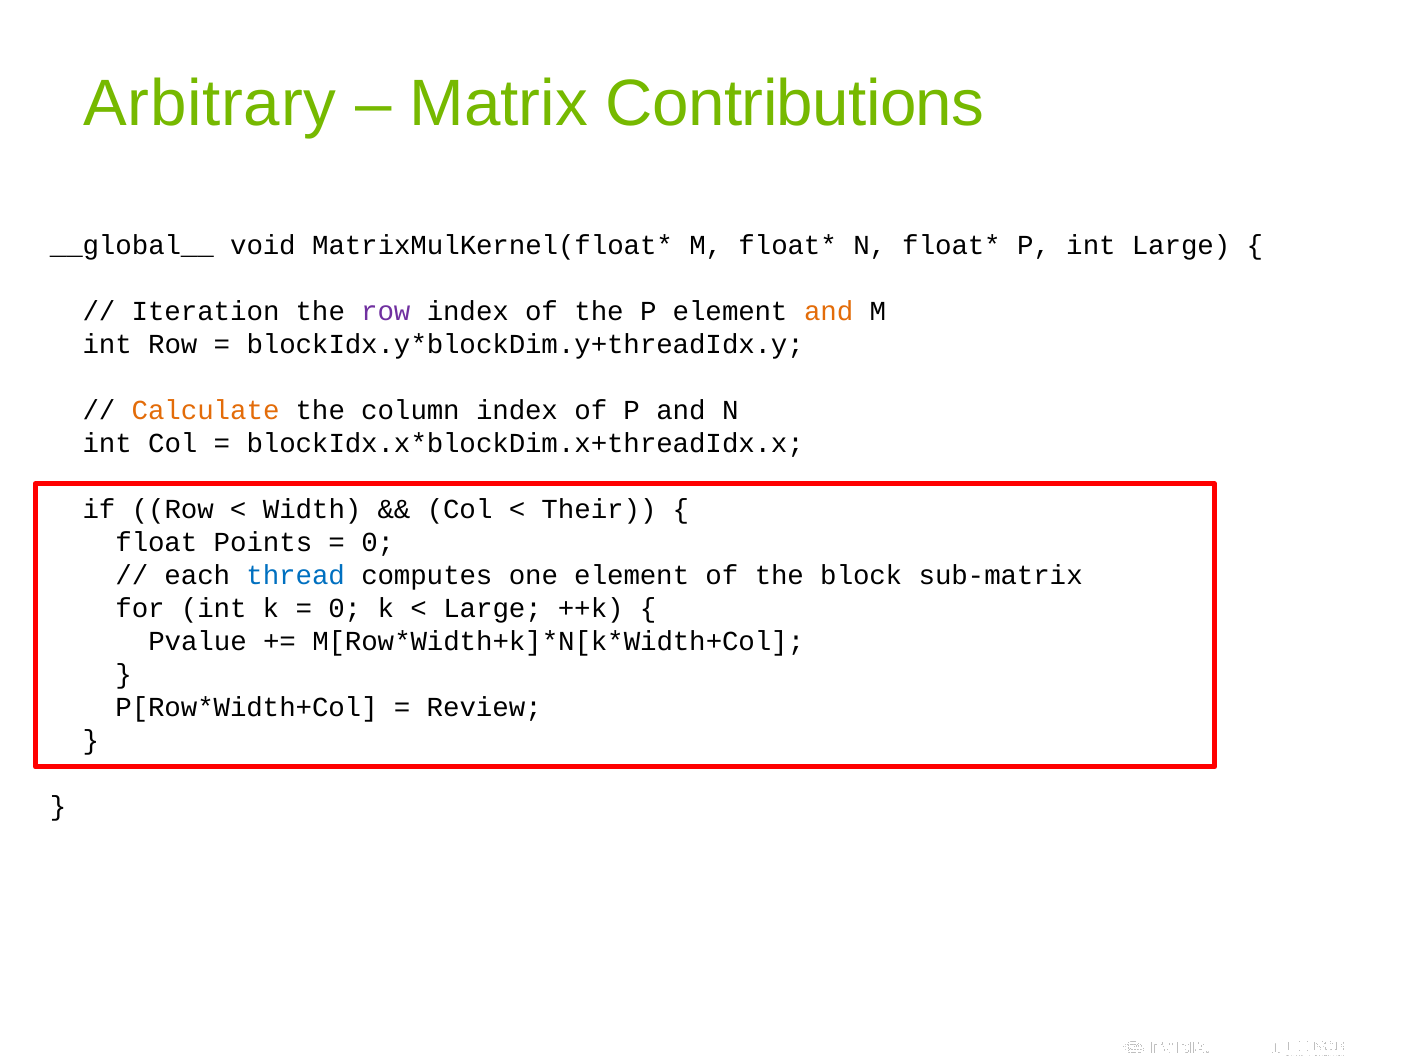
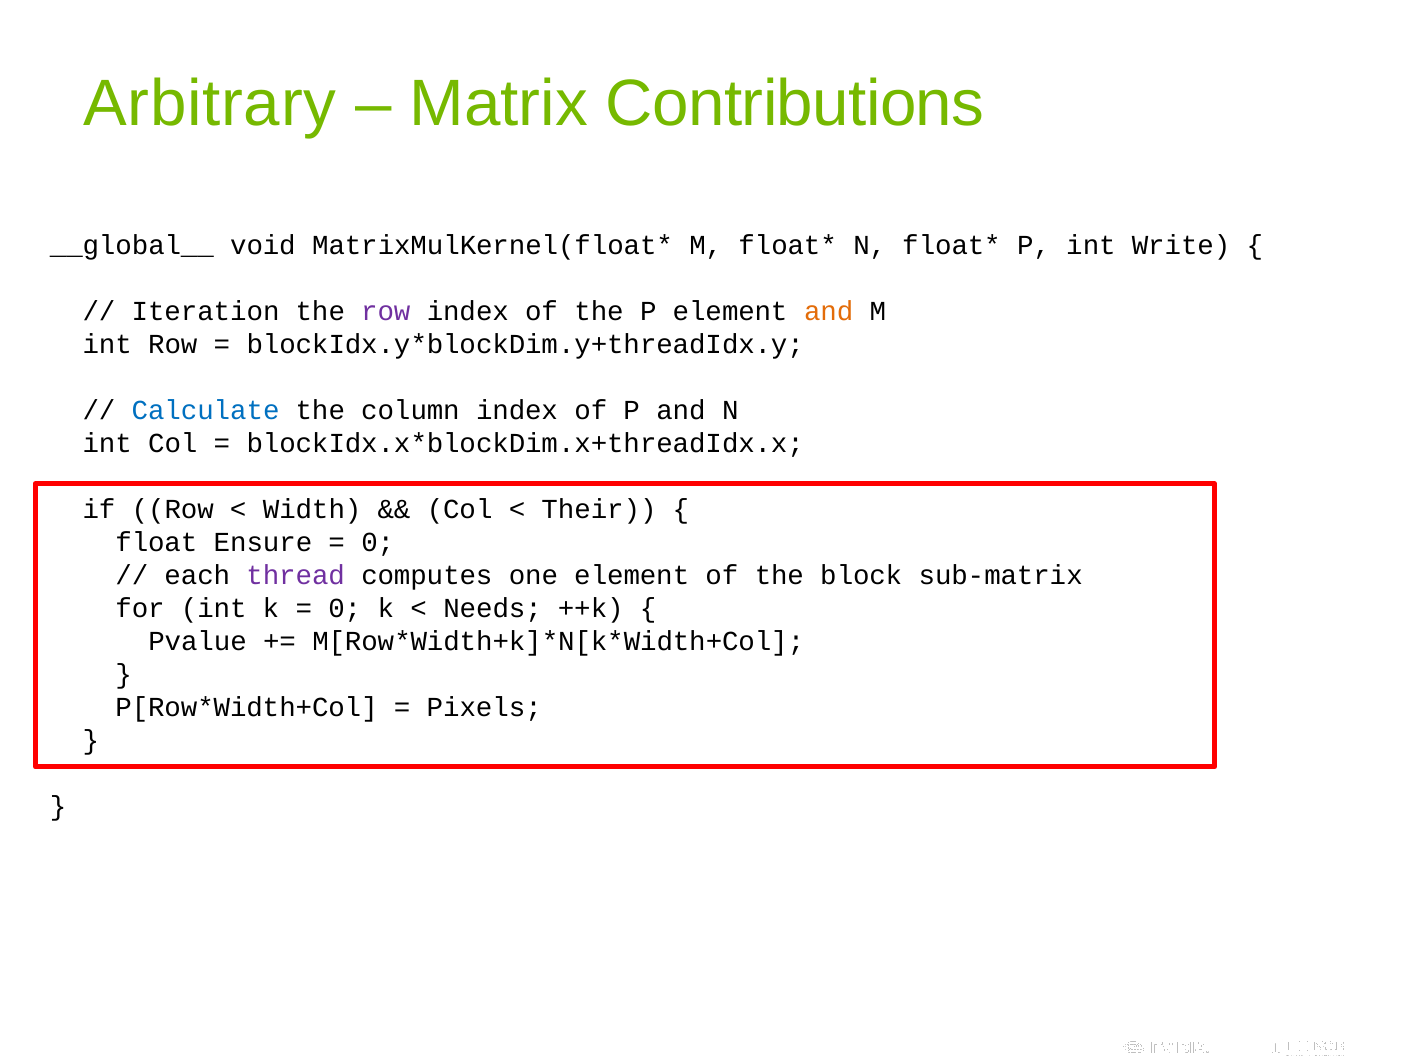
int Large: Large -> Write
Calculate colour: orange -> blue
Points: Points -> Ensure
thread colour: blue -> purple
Large at (493, 608): Large -> Needs
Review: Review -> Pixels
